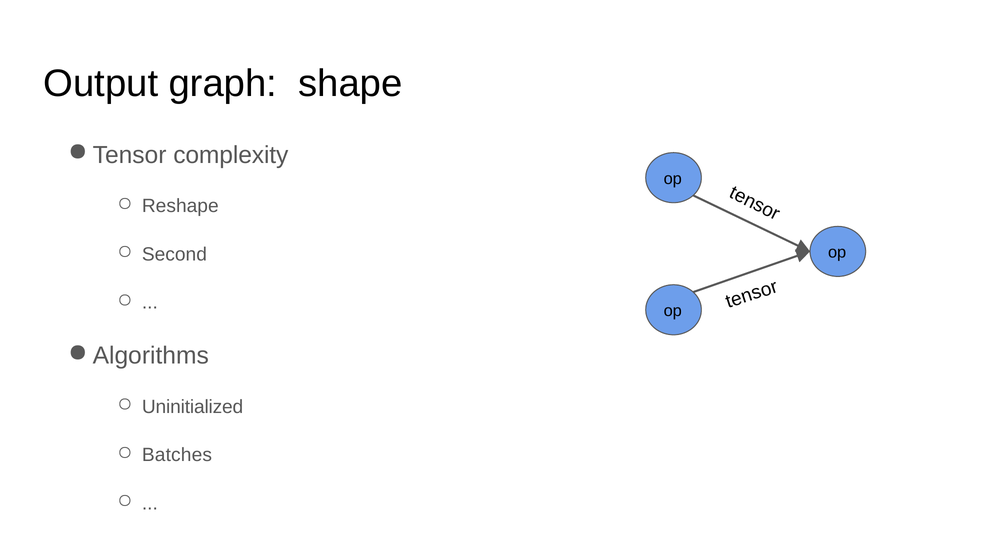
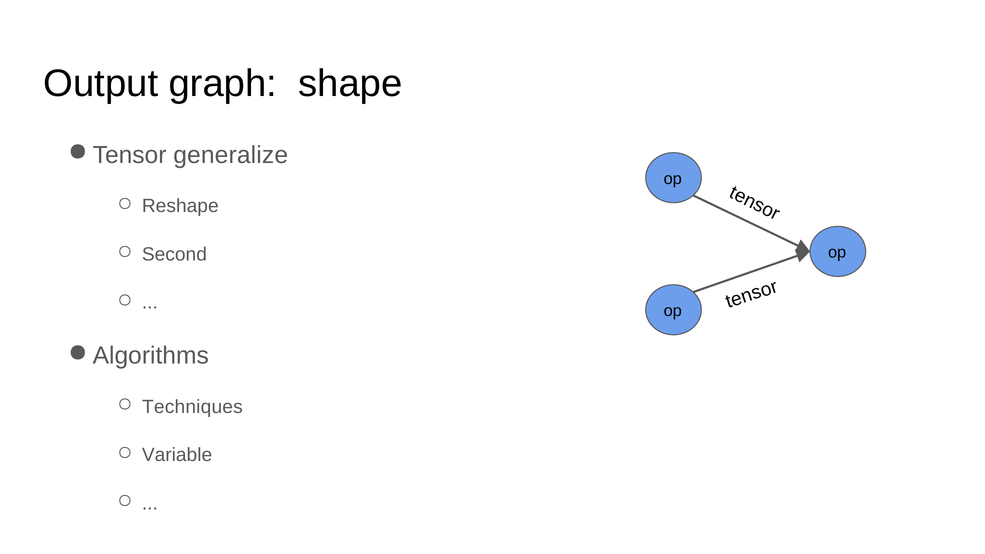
complexity: complexity -> generalize
Uninitialized: Uninitialized -> Techniques
Batches: Batches -> Variable
